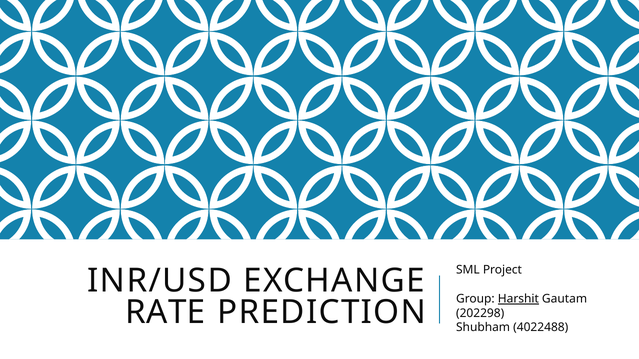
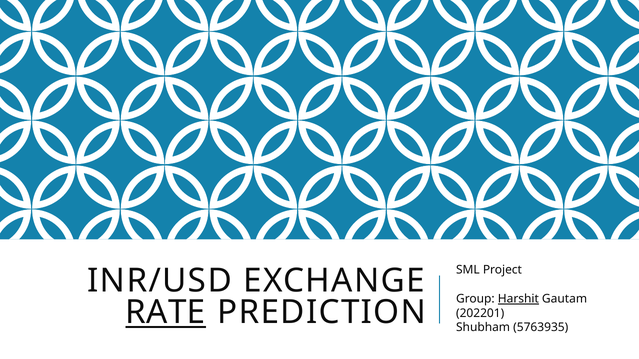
RATE underline: none -> present
202298: 202298 -> 202201
4022488: 4022488 -> 5763935
